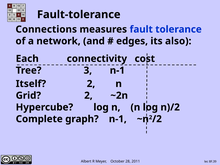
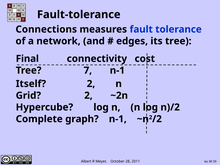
its also: also -> tree
Each: Each -> Final
3: 3 -> 7
